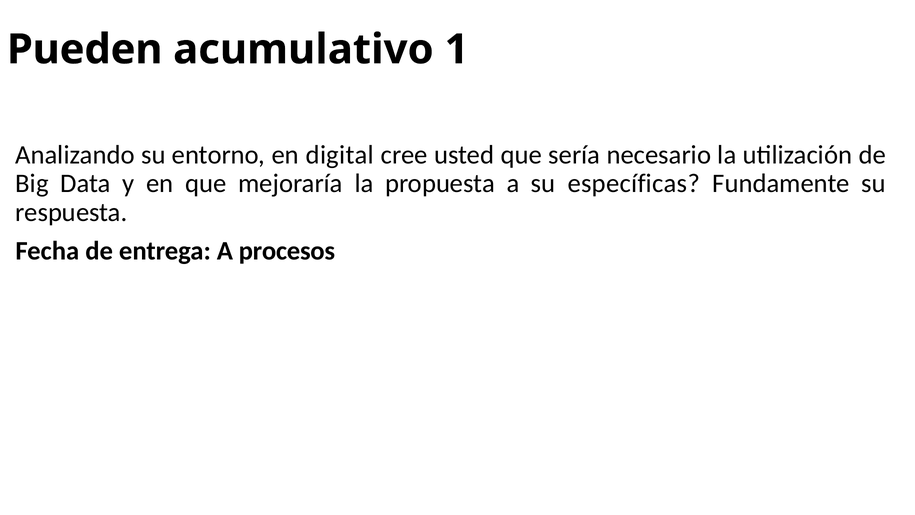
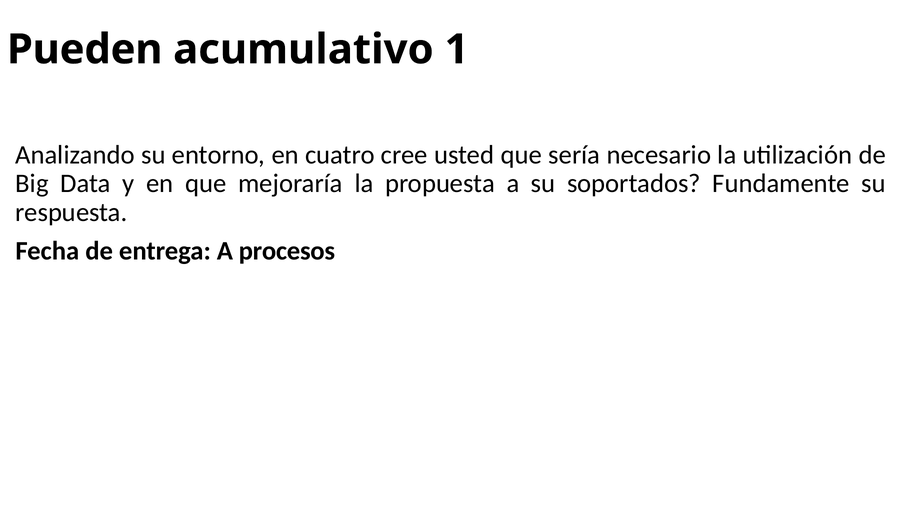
digital: digital -> cuatro
específicas: específicas -> soportados
